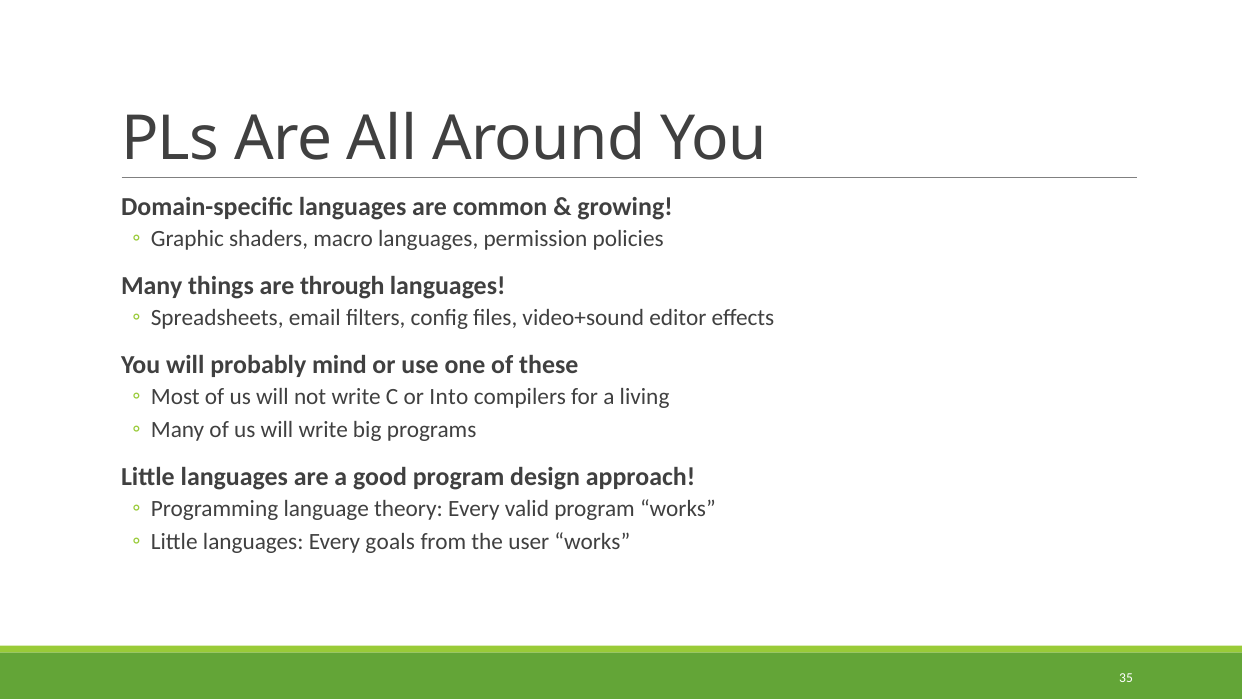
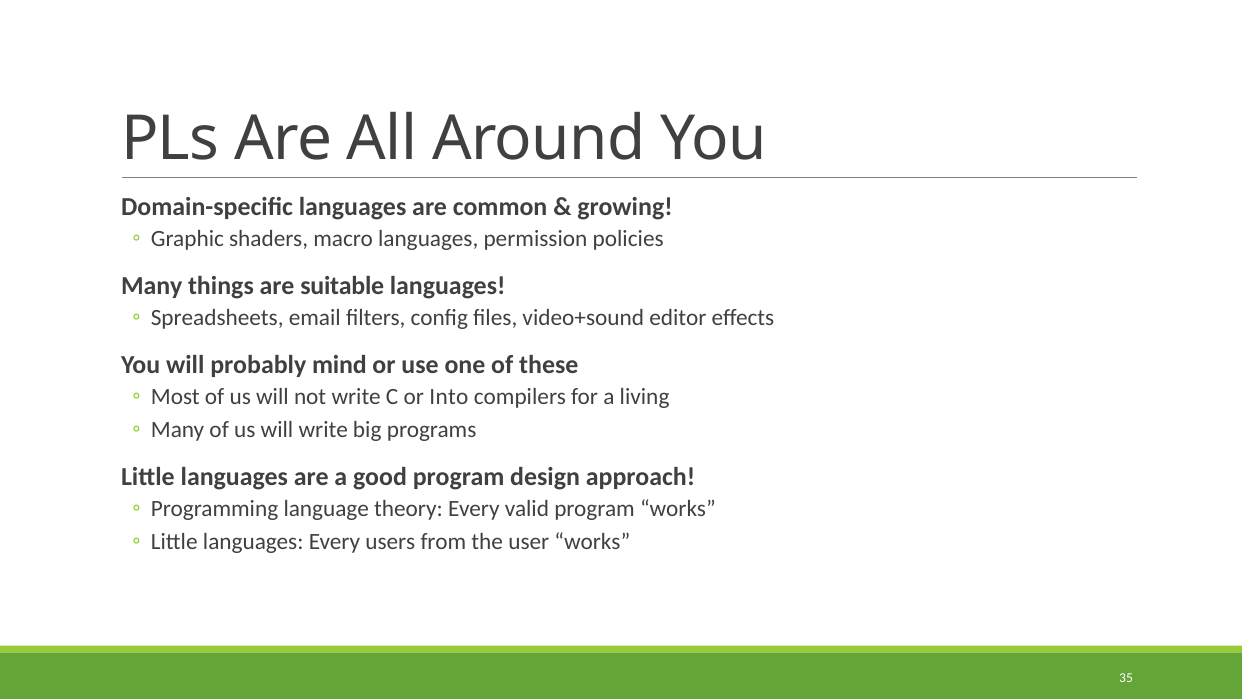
through: through -> suitable
goals: goals -> users
